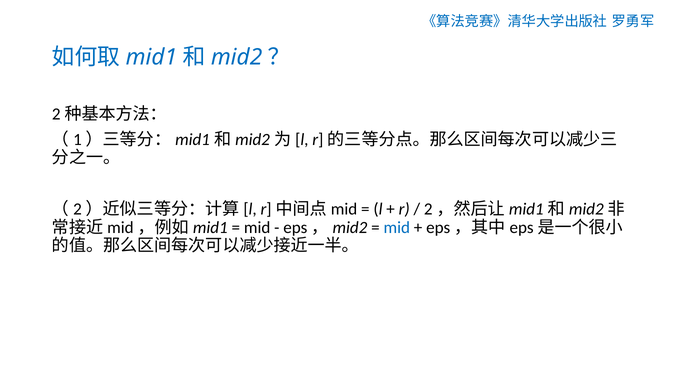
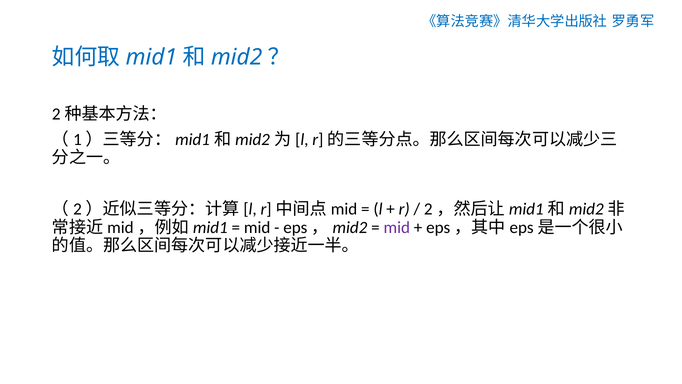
mid at (397, 227) colour: blue -> purple
